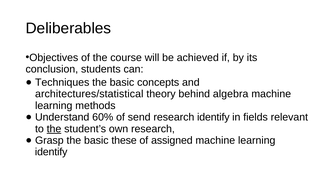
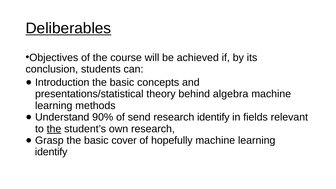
Deliberables underline: none -> present
Techniques: Techniques -> Introduction
architectures/statistical: architectures/statistical -> presentations/statistical
60%: 60% -> 90%
these: these -> cover
assigned: assigned -> hopefully
